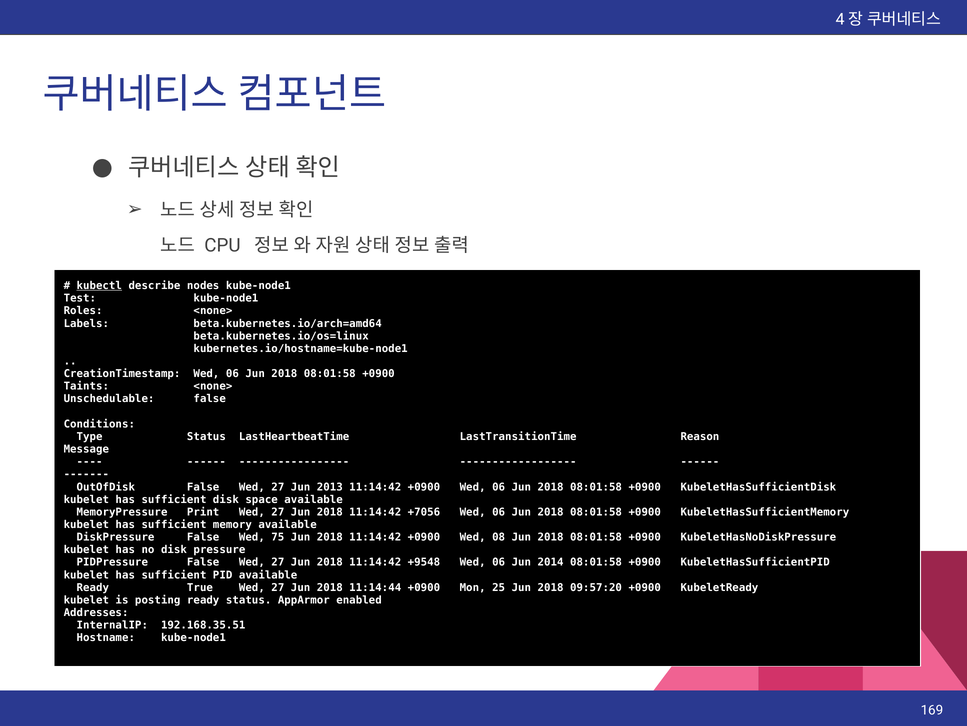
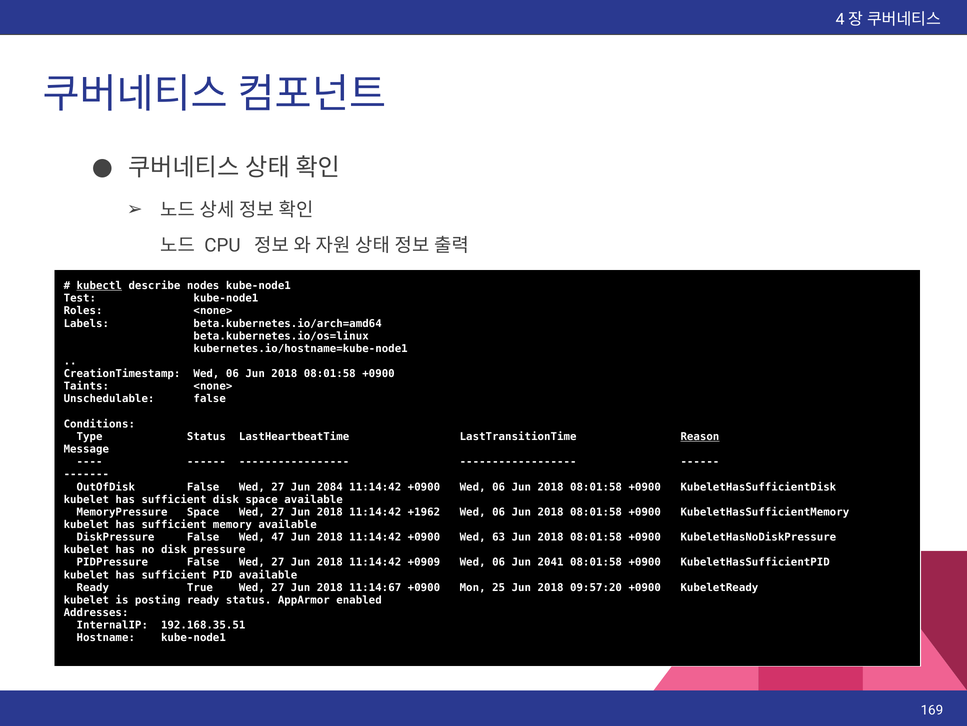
Reason underline: none -> present
2013: 2013 -> 2084
MemoryPressure Print: Print -> Space
+7056: +7056 -> +1962
75: 75 -> 47
08: 08 -> 63
+9548: +9548 -> +0909
2014: 2014 -> 2041
11:14:44: 11:14:44 -> 11:14:67
